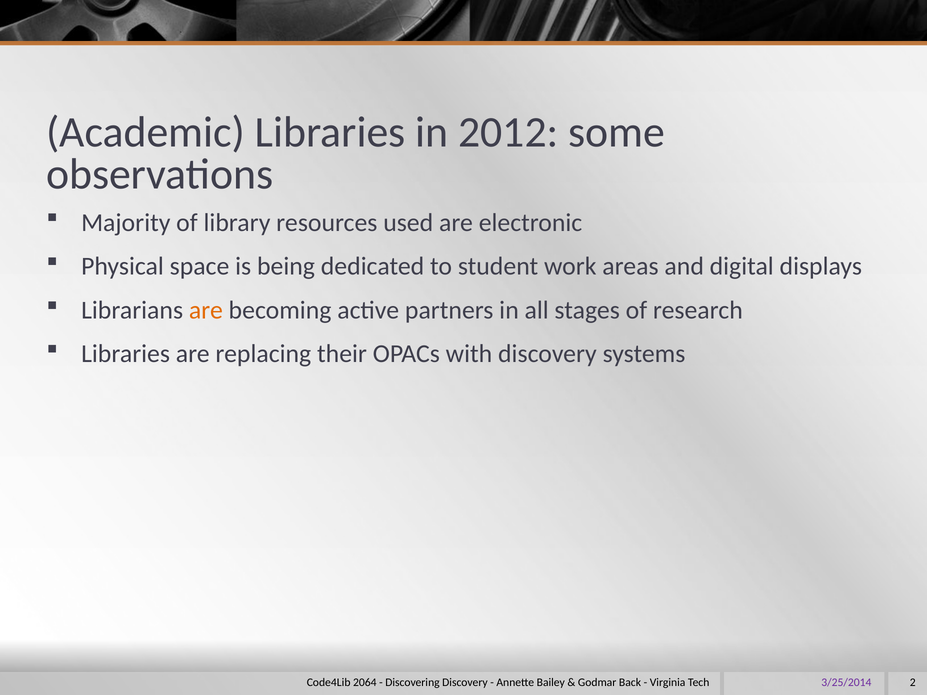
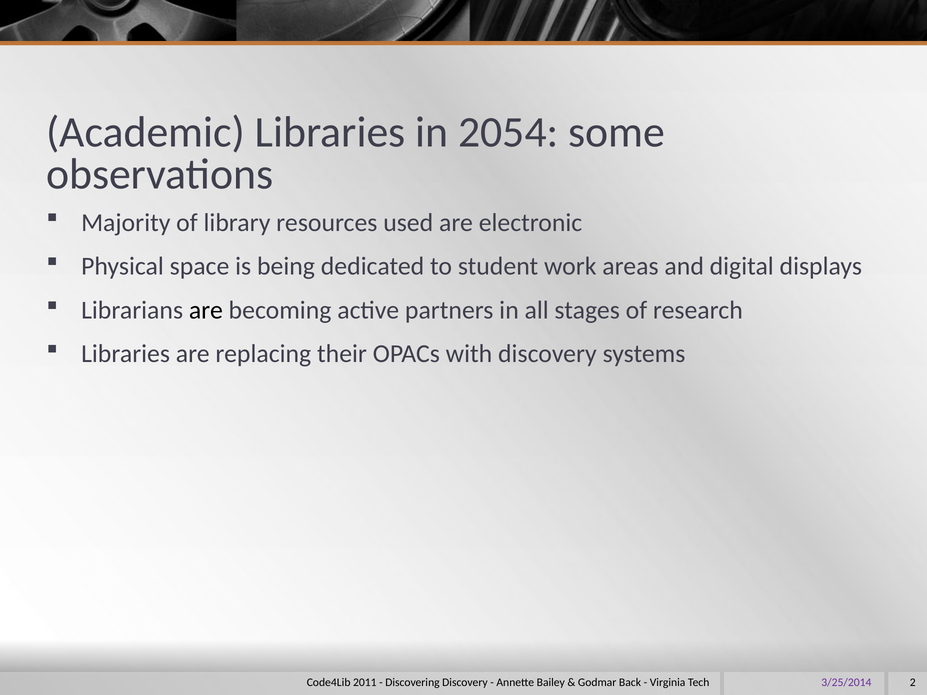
2012: 2012 -> 2054
are at (206, 310) colour: orange -> black
2064: 2064 -> 2011
